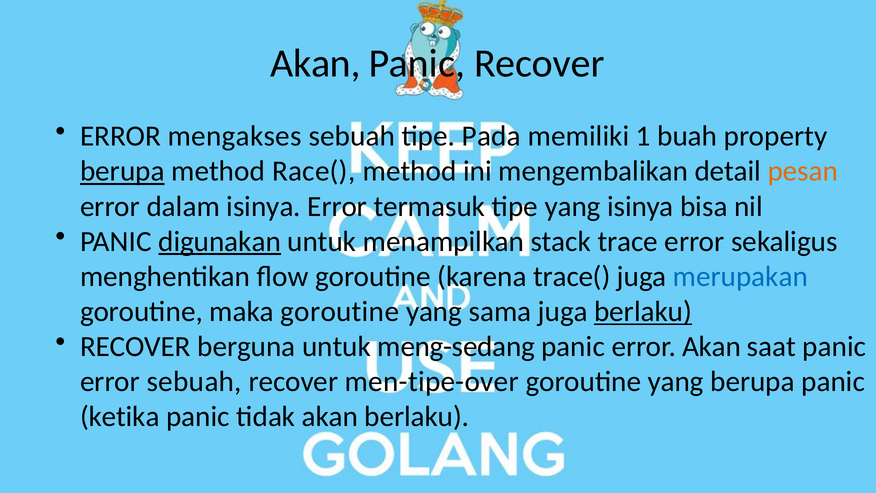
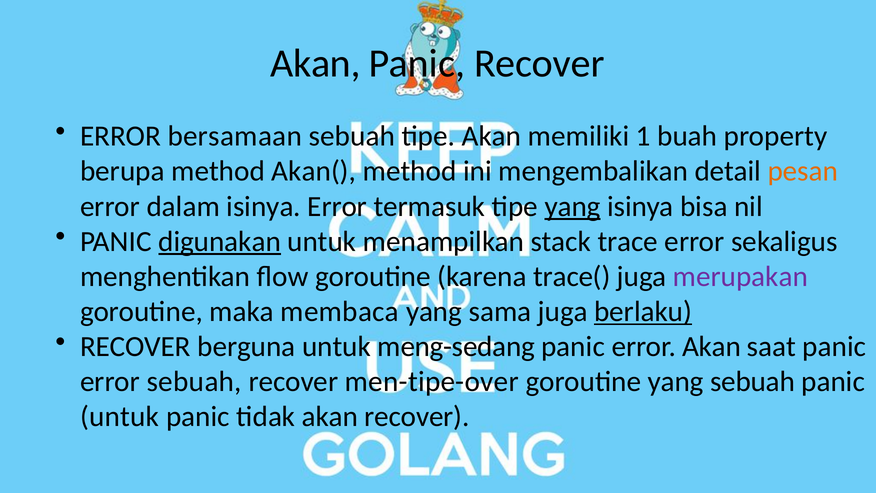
mengakses: mengakses -> bersamaan
tipe Pada: Pada -> Akan
berupa at (122, 171) underline: present -> none
Race(: Race( -> Akan(
yang at (573, 206) underline: none -> present
merupakan colour: blue -> purple
maka goroutine: goroutine -> membaca
yang berupa: berupa -> sebuah
ketika at (120, 417): ketika -> untuk
akan berlaku: berlaku -> recover
